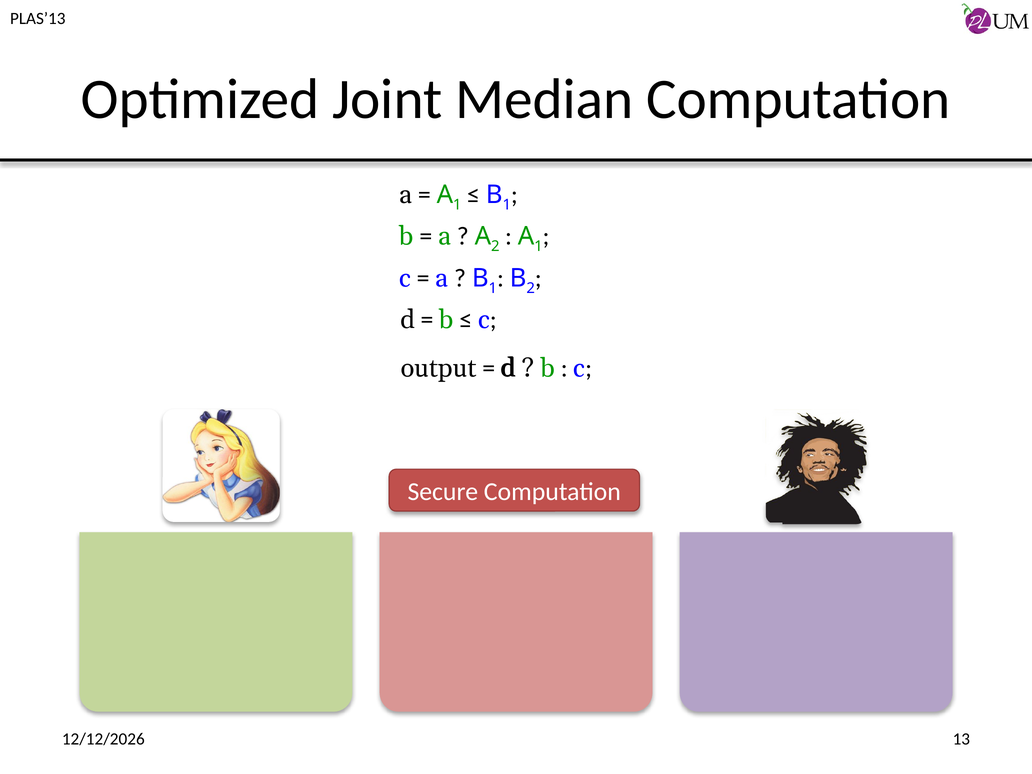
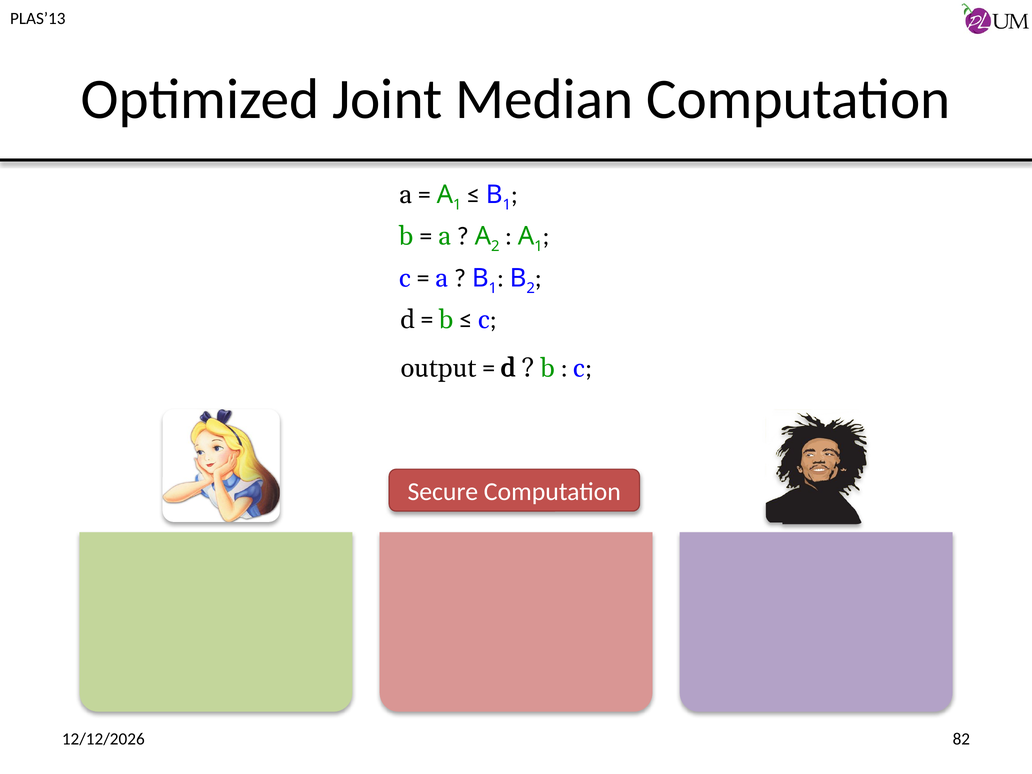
13: 13 -> 82
